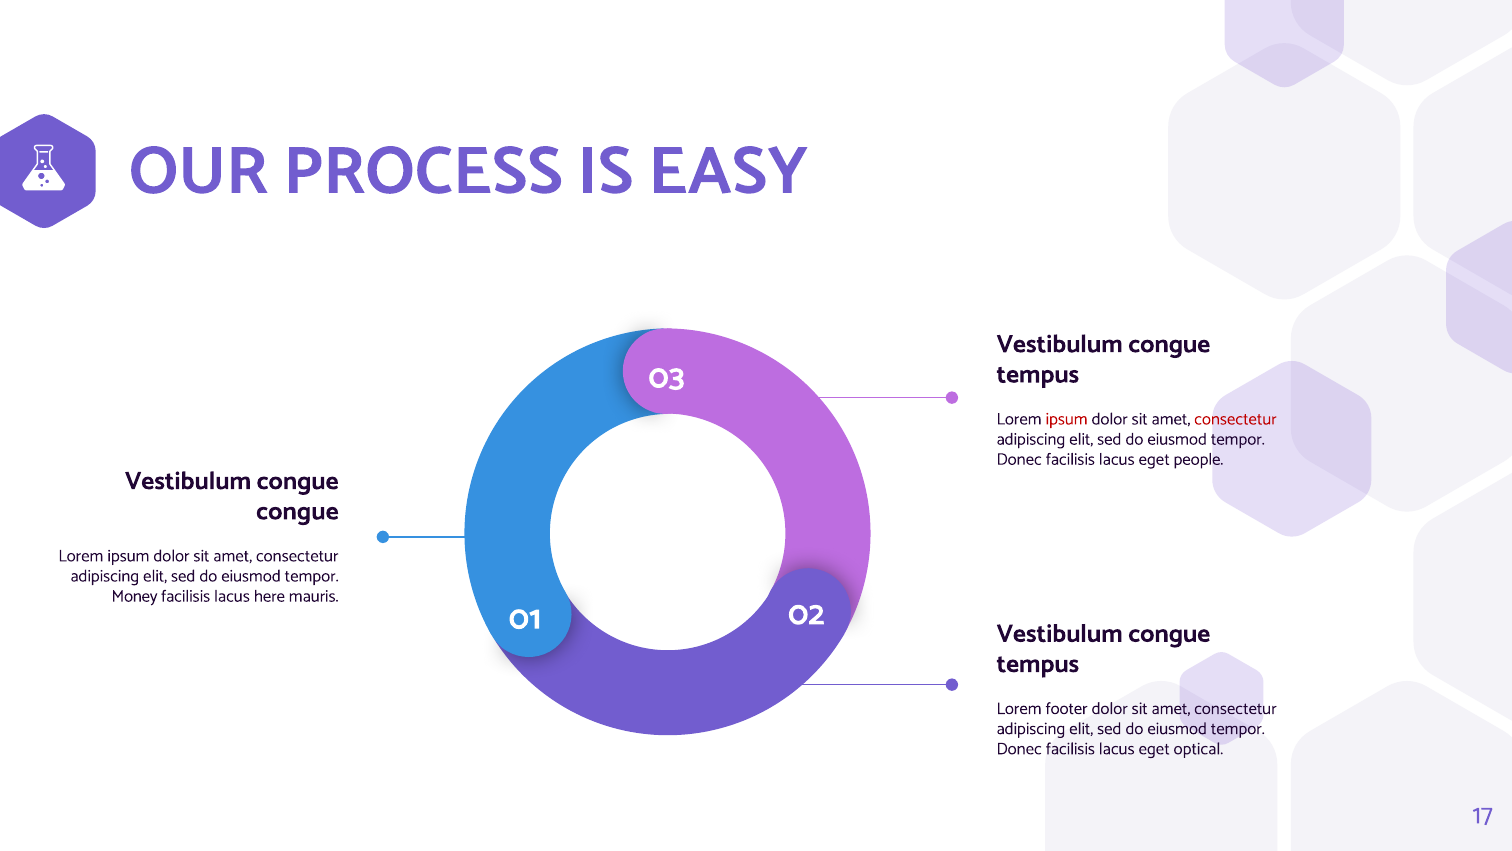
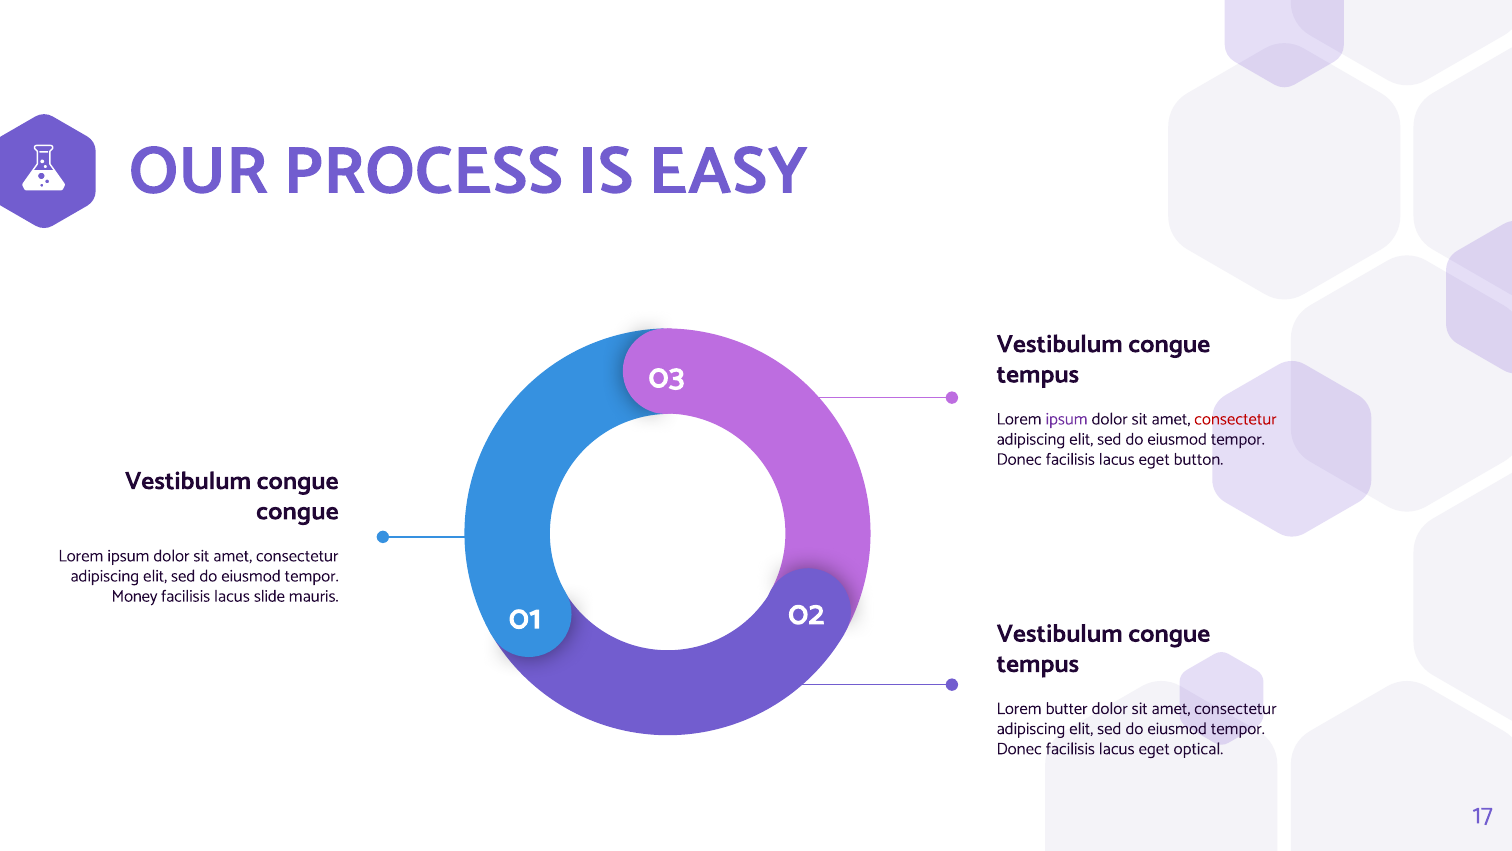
ipsum at (1067, 419) colour: red -> purple
people: people -> button
here: here -> slide
footer: footer -> butter
